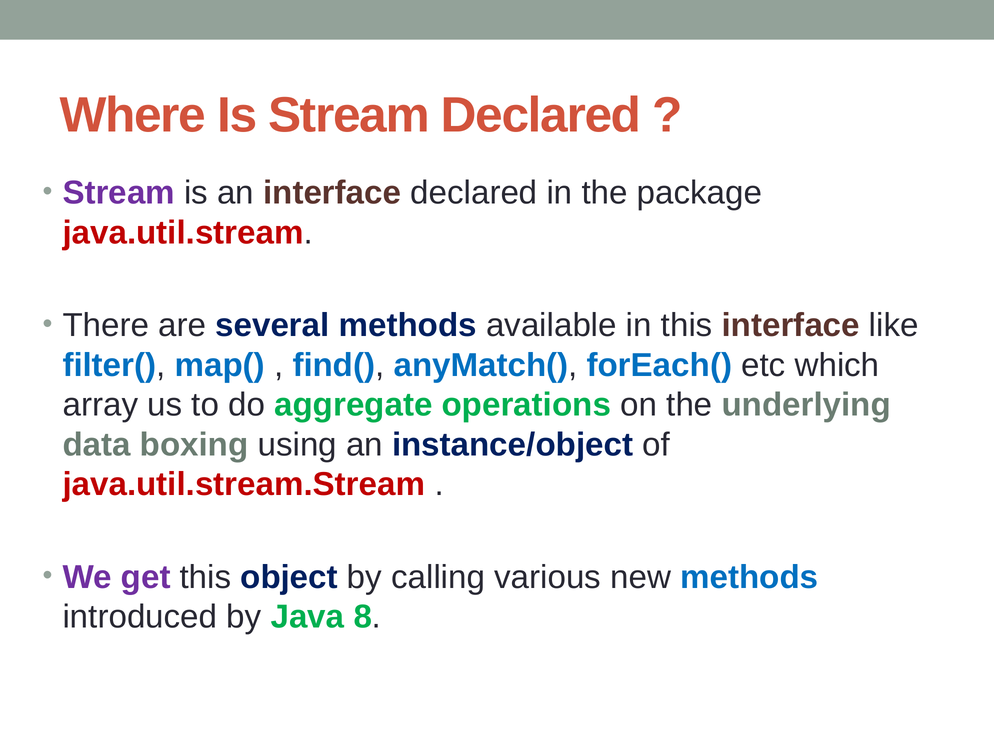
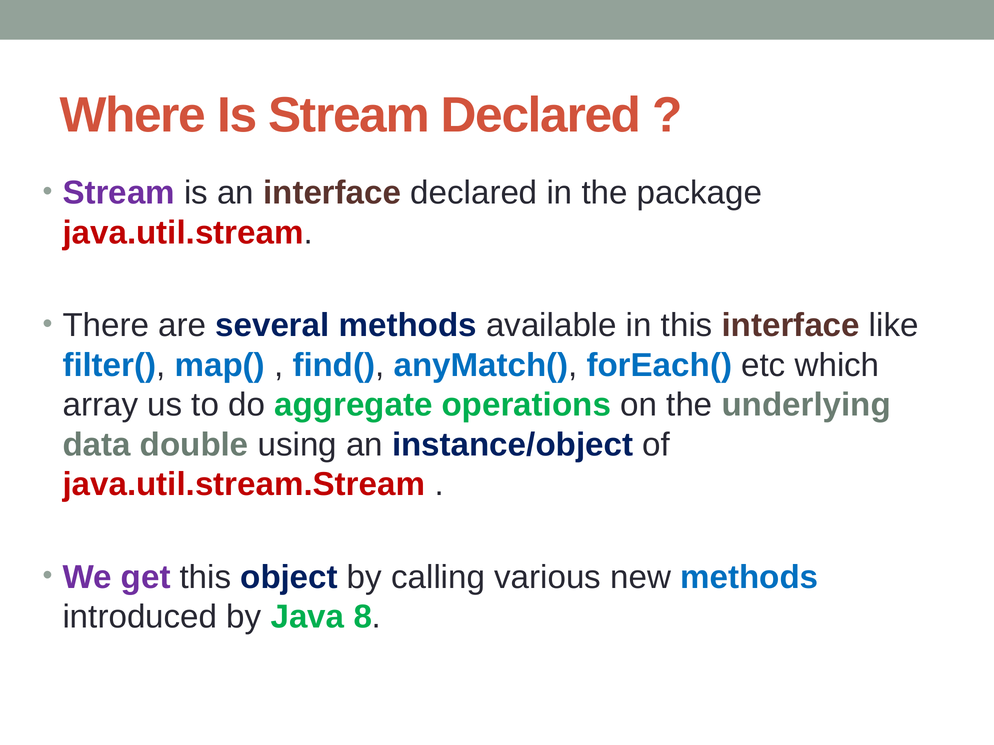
boxing: boxing -> double
